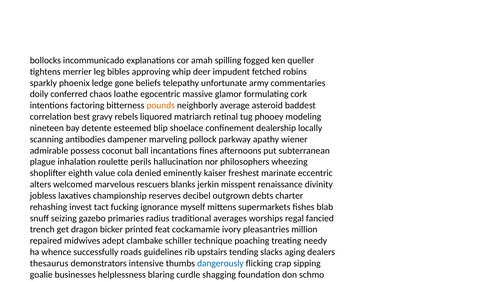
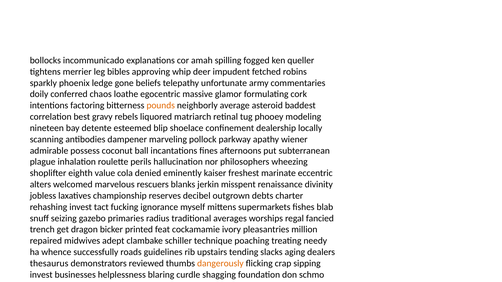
demonstrators intensive: intensive -> reviewed
dangerously colour: blue -> orange
goalie at (41, 275): goalie -> invest
